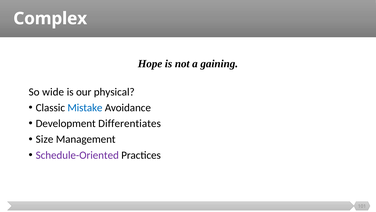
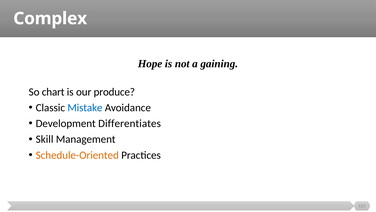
wide: wide -> chart
physical: physical -> produce
Size: Size -> Skill
Schedule-Oriented colour: purple -> orange
